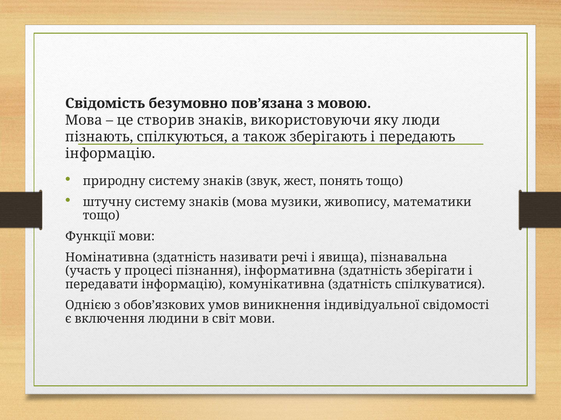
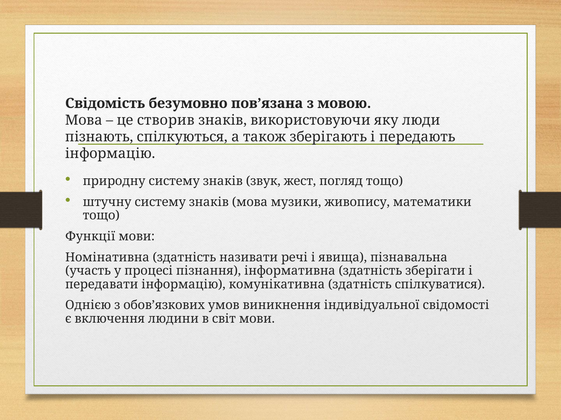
понять: понять -> погляд
